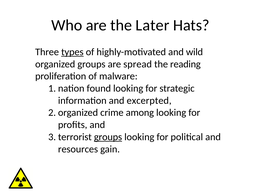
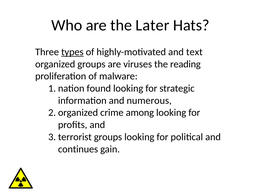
wild: wild -> text
spread: spread -> viruses
excerpted: excerpted -> numerous
groups at (108, 137) underline: present -> none
resources: resources -> continues
